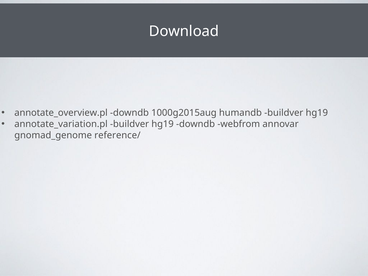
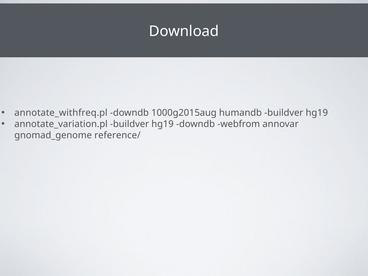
annotate_overview.pl: annotate_overview.pl -> annotate_withfreq.pl
